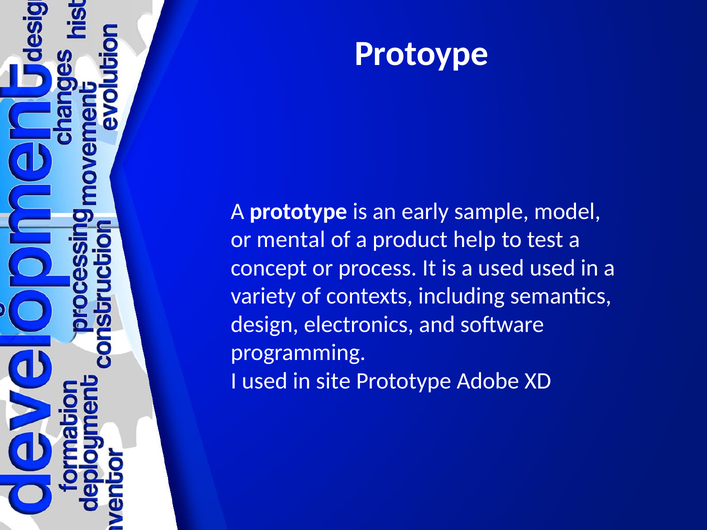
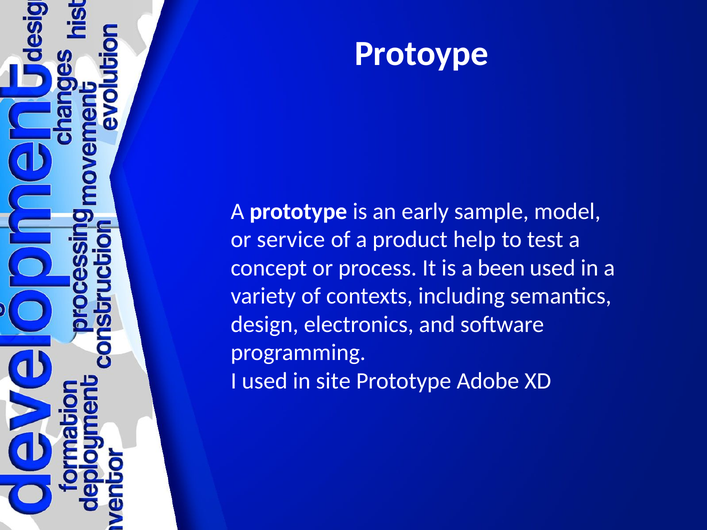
mental: mental -> service
a used: used -> been
